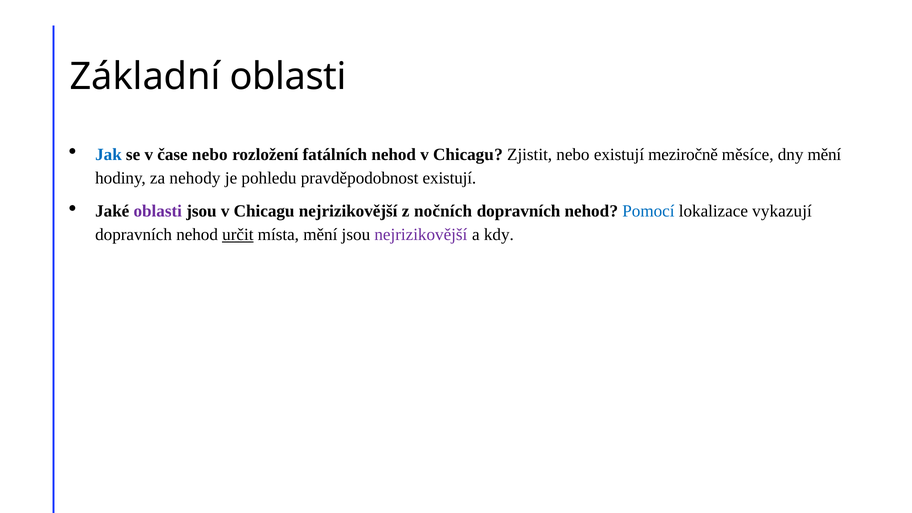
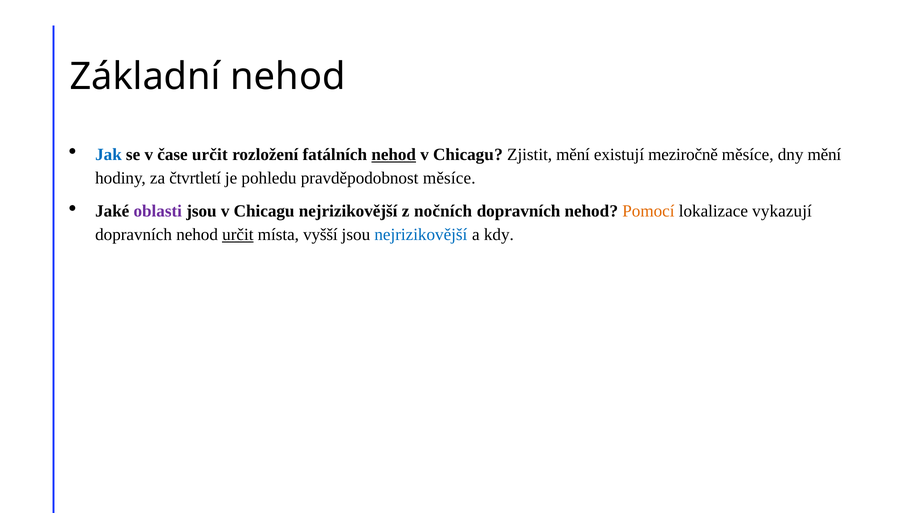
Základní oblasti: oblasti -> nehod
čase nebo: nebo -> určit
nehod at (394, 155) underline: none -> present
Zjistit nebo: nebo -> mění
nehody: nehody -> čtvrtletí
pravděpodobnost existují: existují -> měsíce
Pomocí colour: blue -> orange
místa mění: mění -> vyšší
nejrizikovější at (421, 235) colour: purple -> blue
